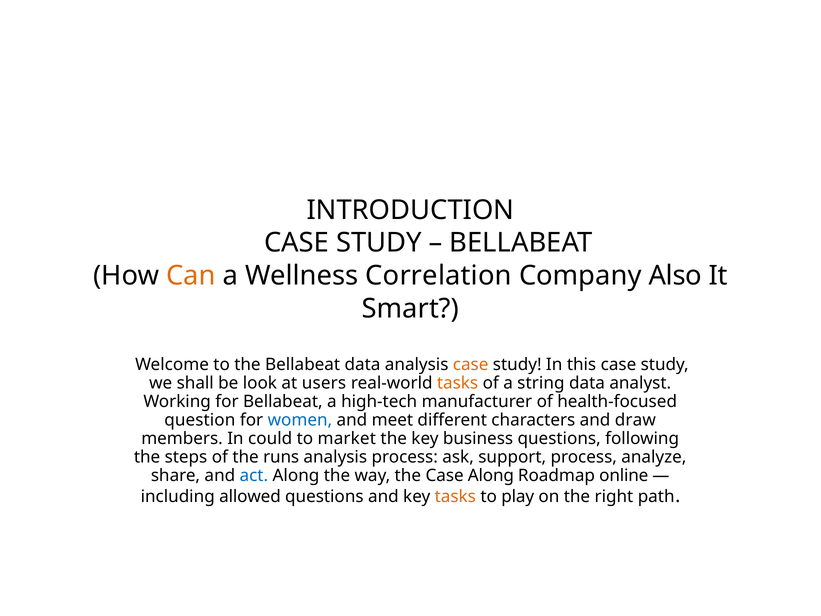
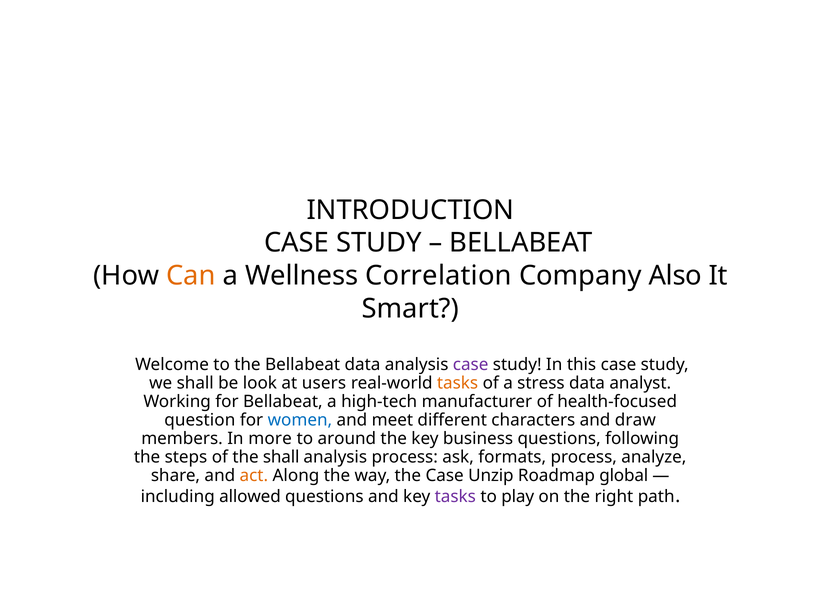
case at (471, 364) colour: orange -> purple
string: string -> stress
could: could -> more
market: market -> around
the runs: runs -> shall
support: support -> formats
act colour: blue -> orange
Case Along: Along -> Unzip
online: online -> global
tasks at (455, 496) colour: orange -> purple
